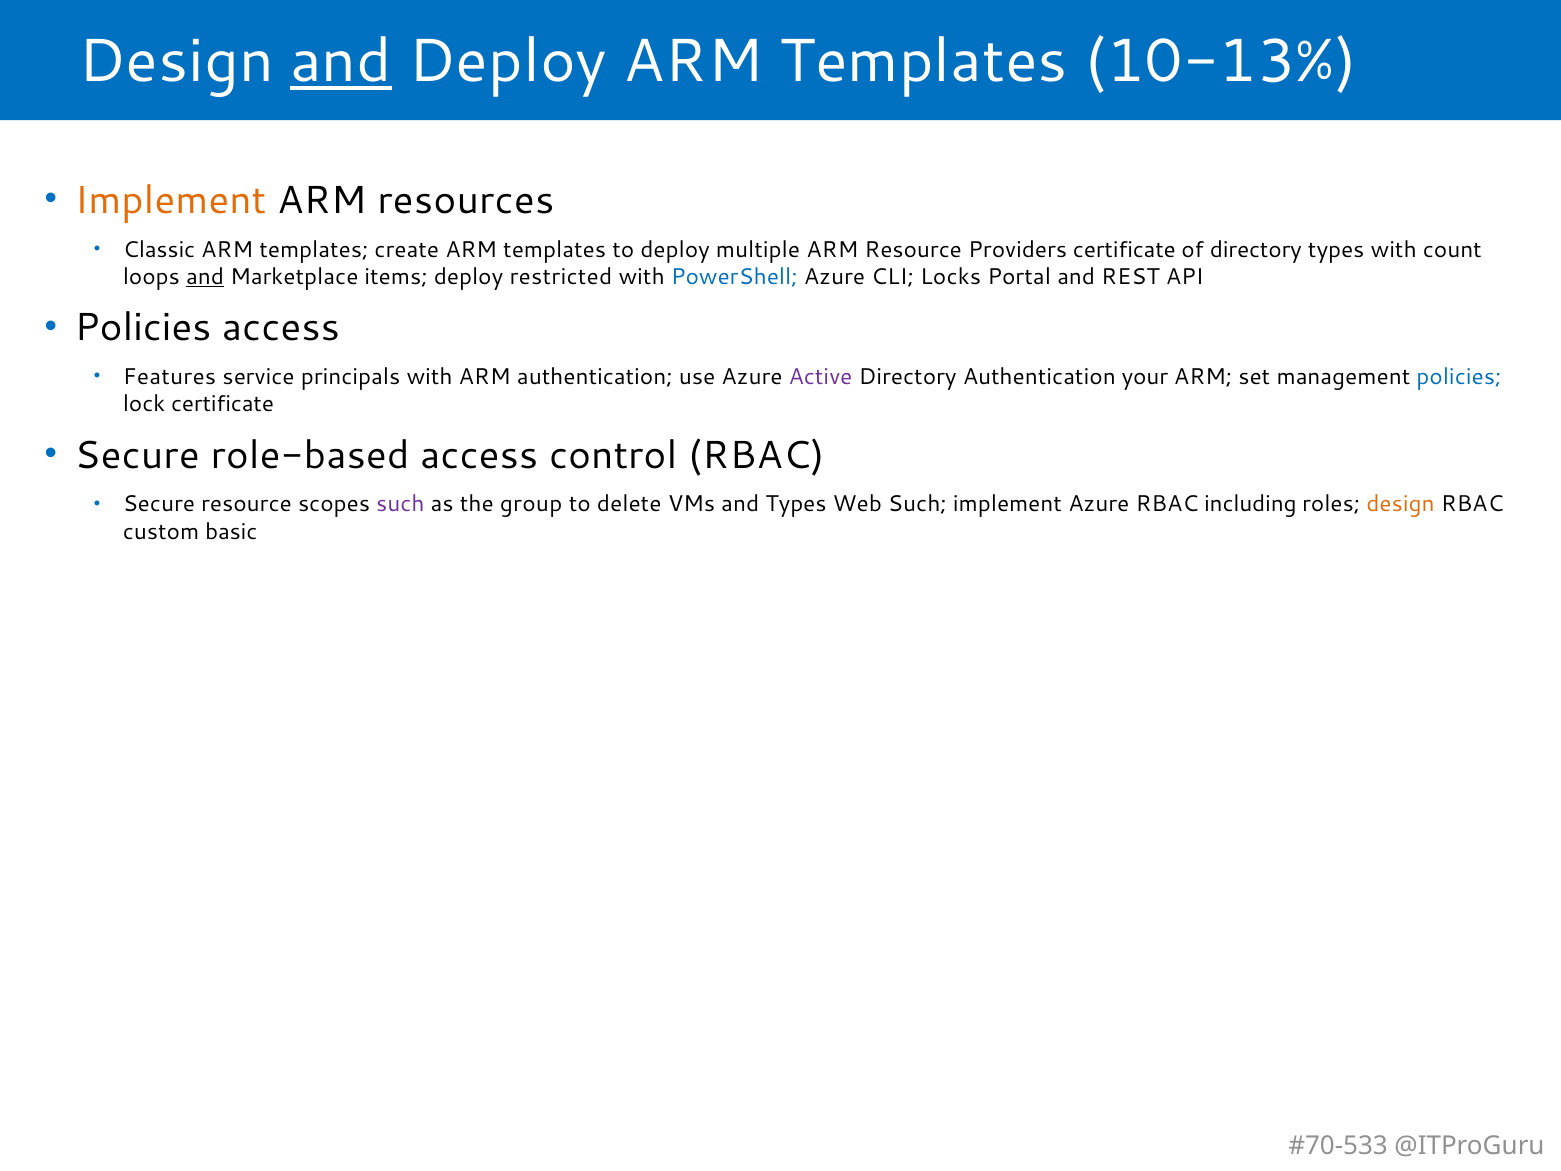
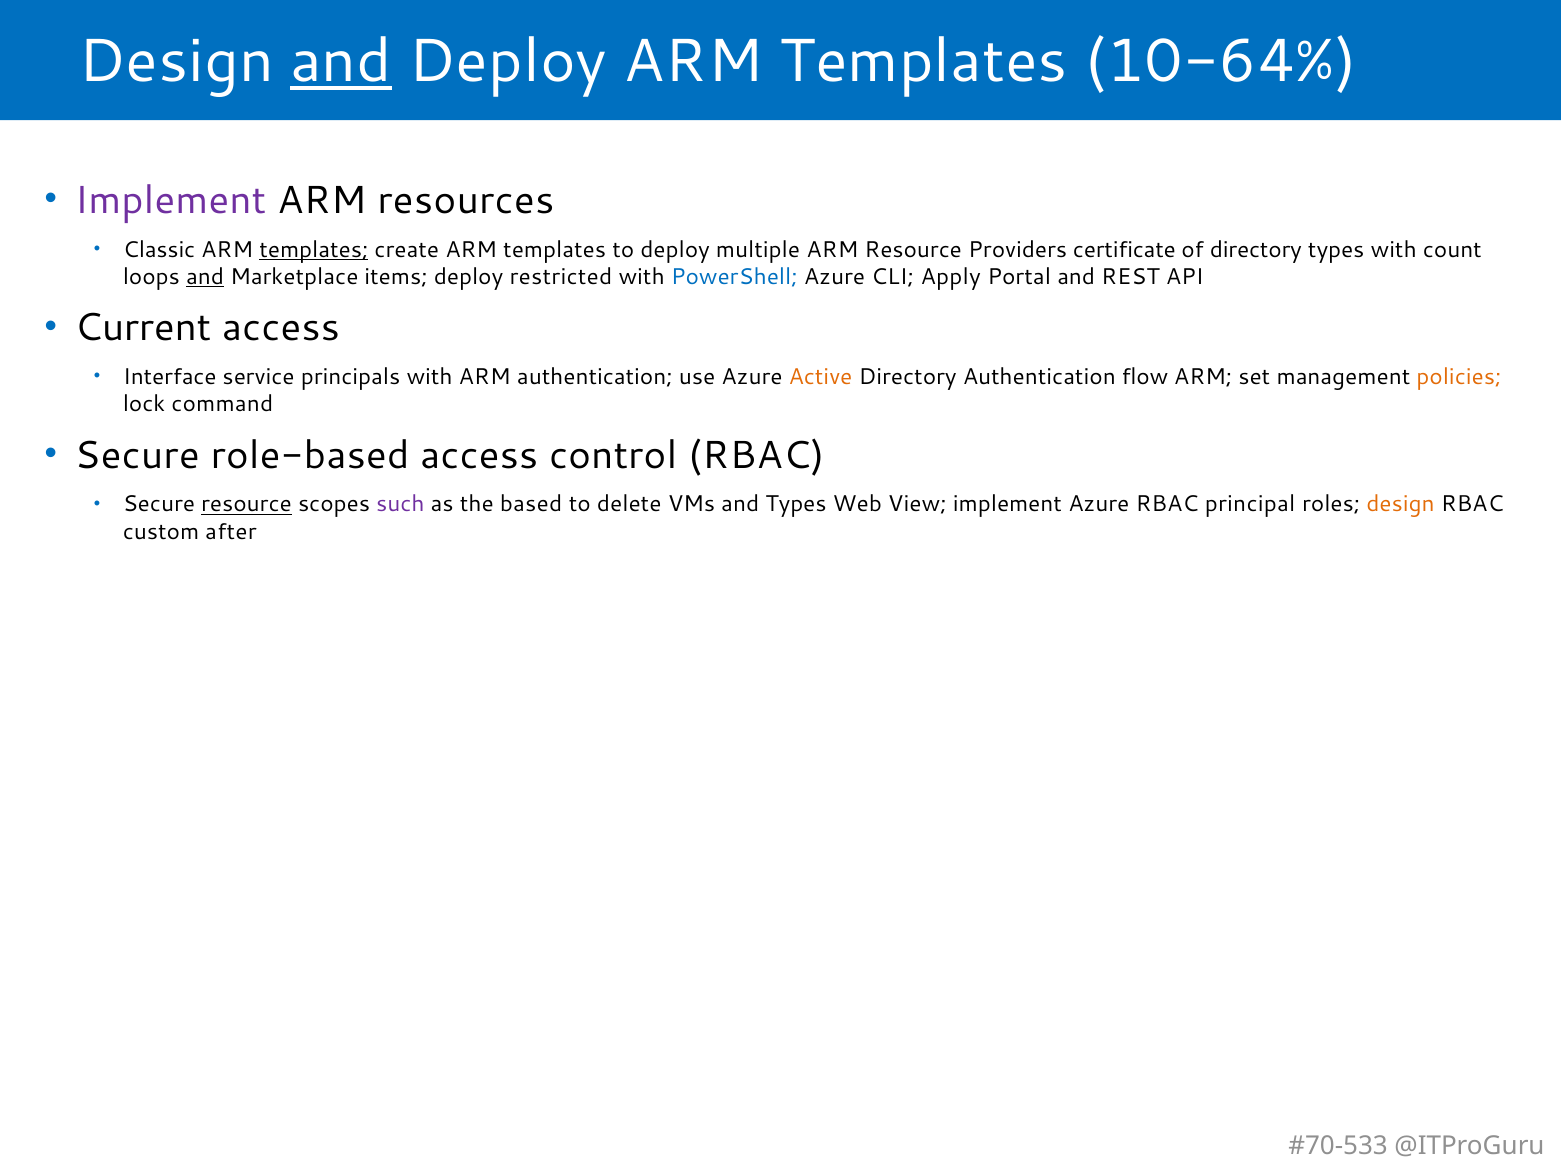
10-13%: 10-13% -> 10-64%
Implement at (170, 200) colour: orange -> purple
templates at (314, 249) underline: none -> present
Locks: Locks -> Apply
Policies at (143, 328): Policies -> Current
Features: Features -> Interface
Active colour: purple -> orange
your: your -> flow
policies at (1459, 377) colour: blue -> orange
lock certificate: certificate -> command
resource at (246, 504) underline: none -> present
group: group -> based
Web Such: Such -> View
including: including -> principal
basic: basic -> after
